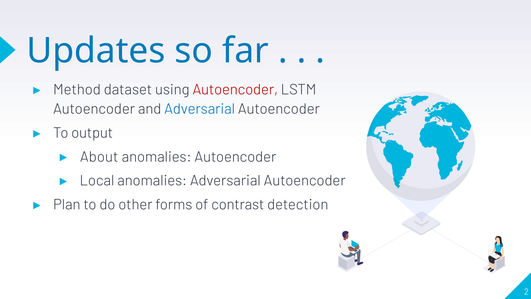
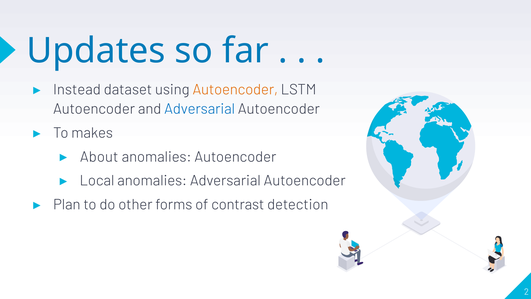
Method: Method -> Instead
Autoencoder at (235, 89) colour: red -> orange
output: output -> makes
